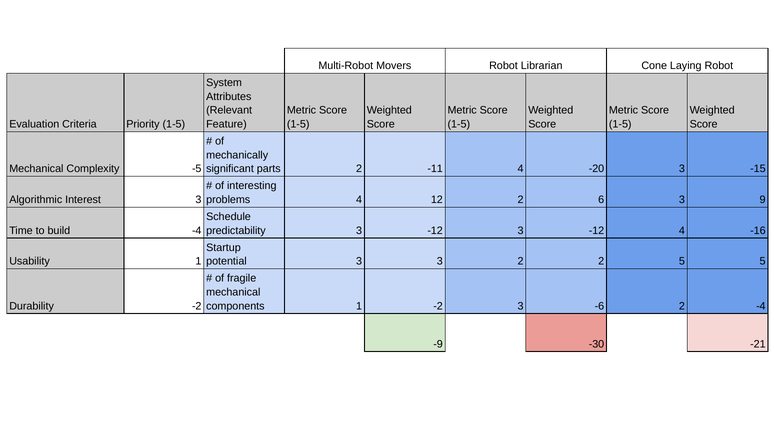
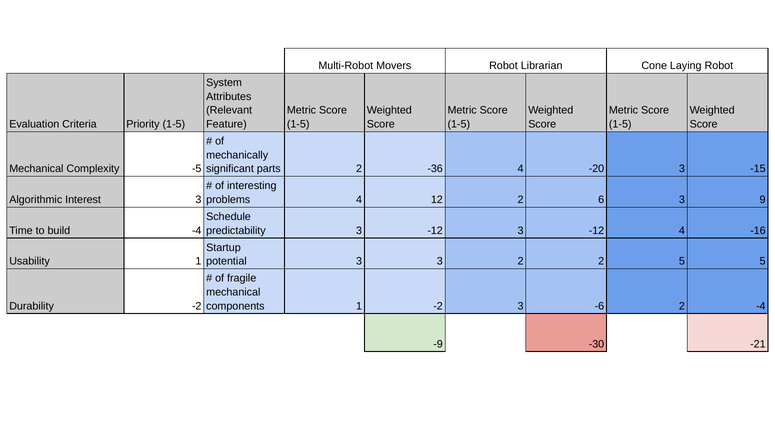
-11: -11 -> -36
